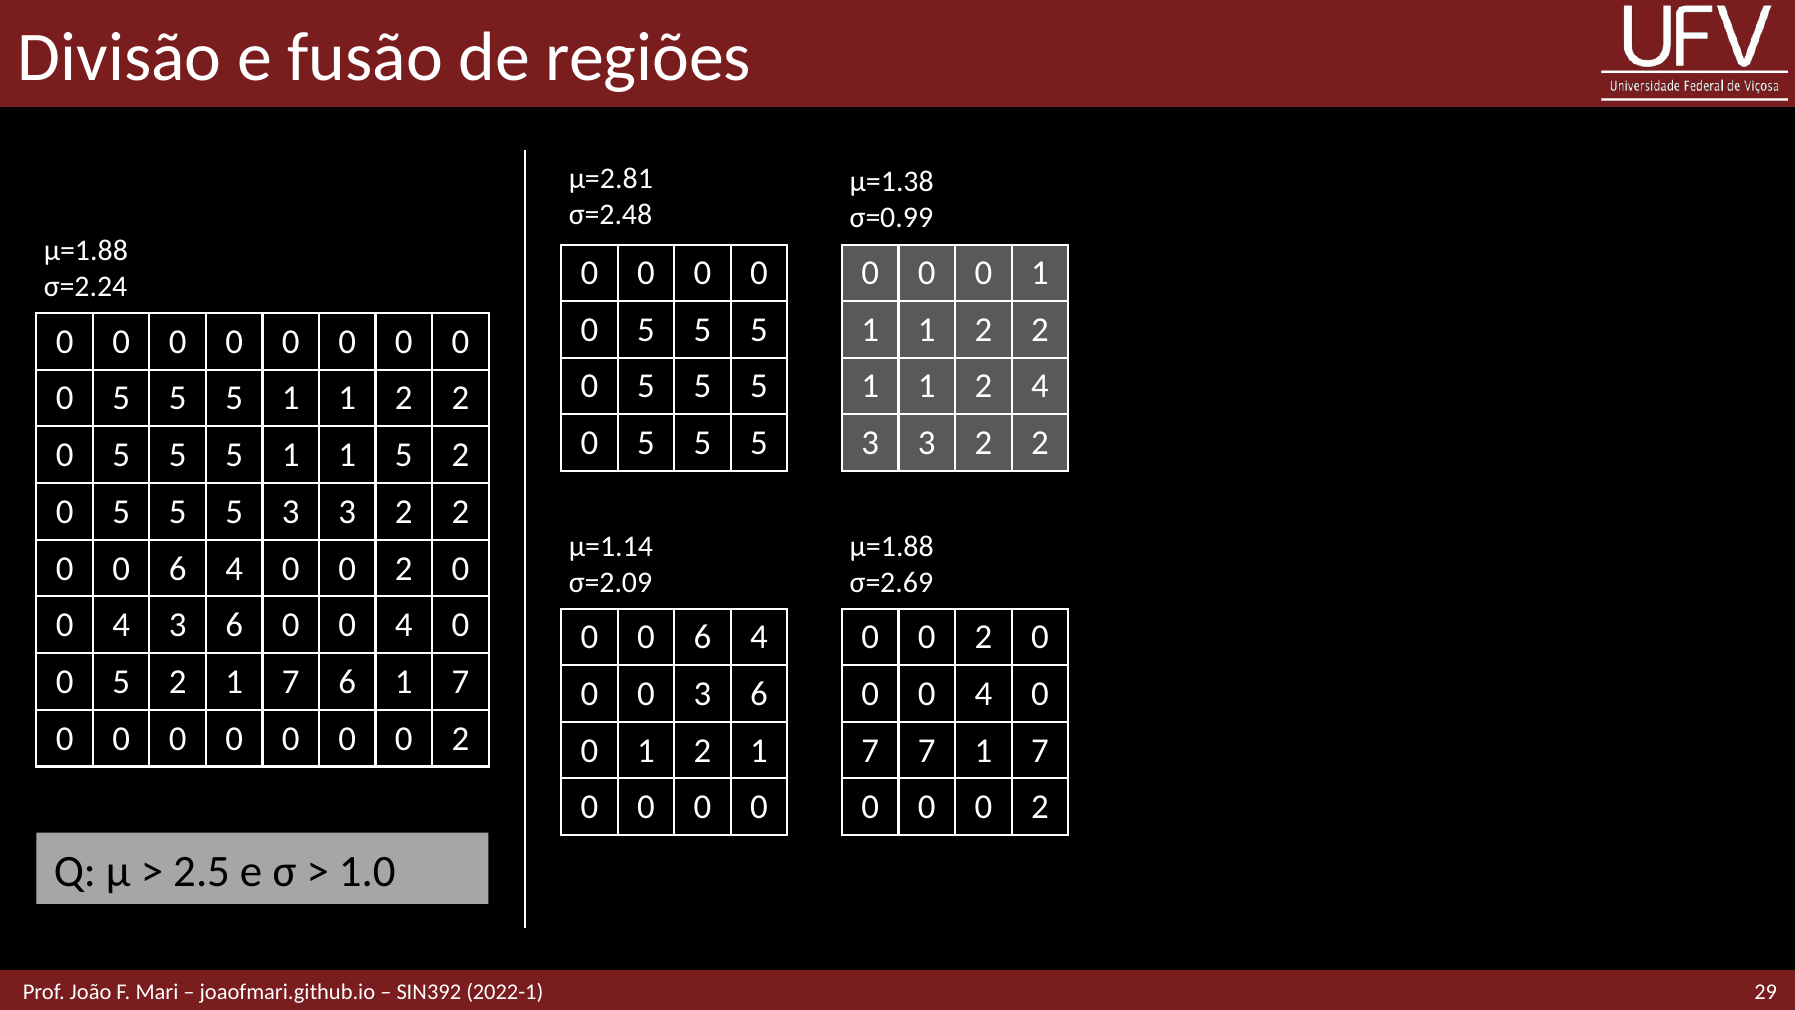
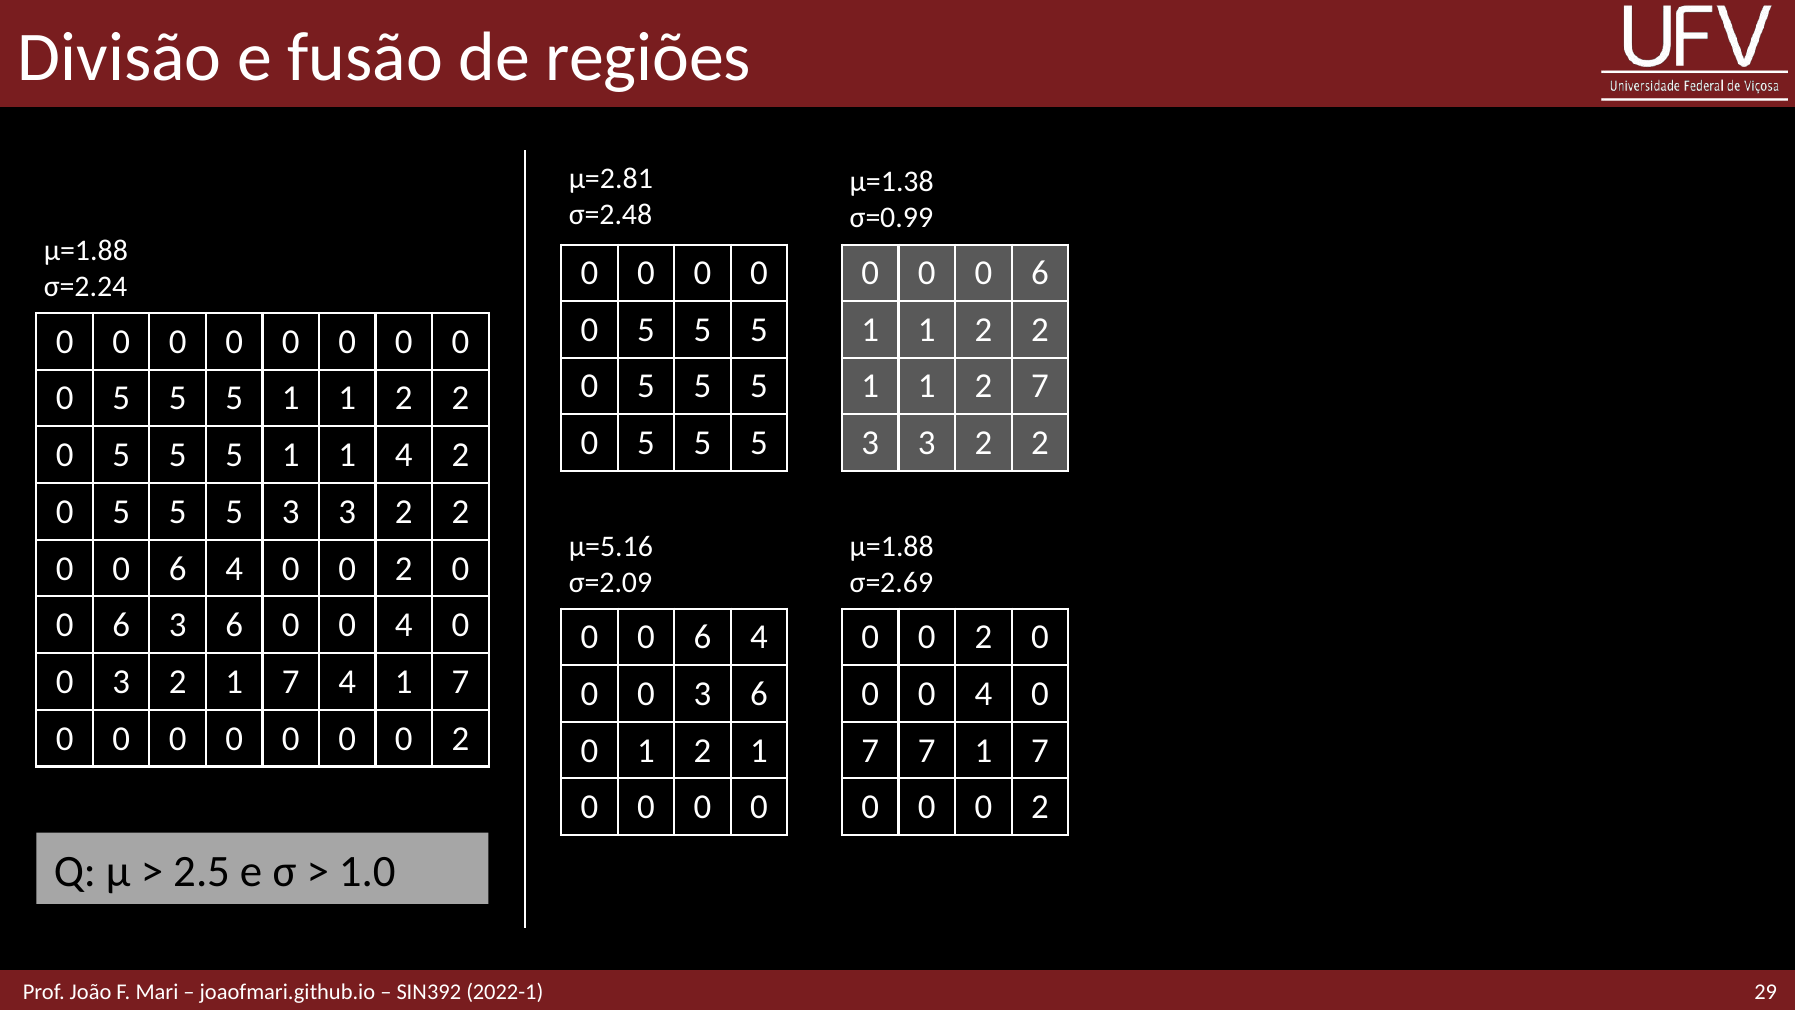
0 0 0 1: 1 -> 6
2 4: 4 -> 7
1 5: 5 -> 4
µ=1.14: µ=1.14 -> µ=5.16
4 at (121, 625): 4 -> 6
5 at (121, 682): 5 -> 3
7 6: 6 -> 4
